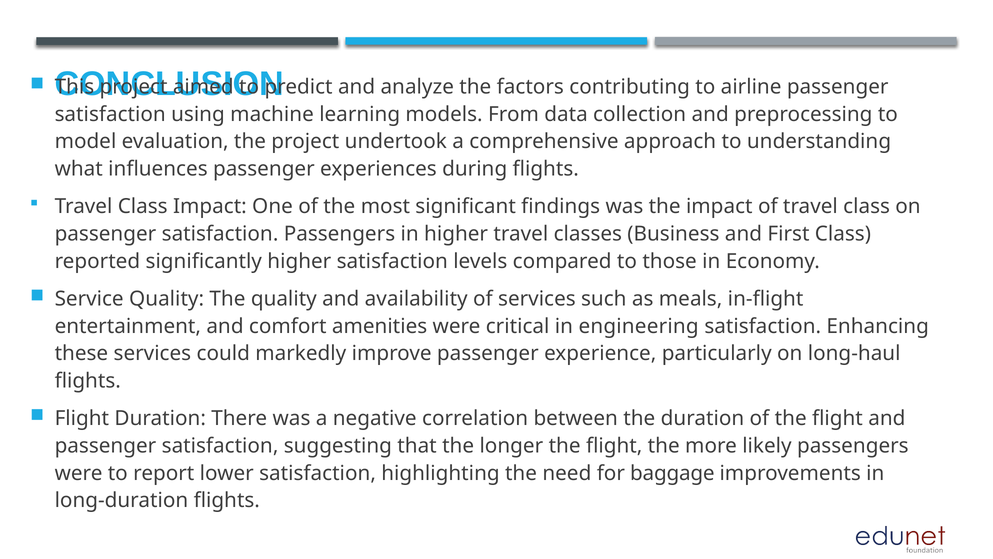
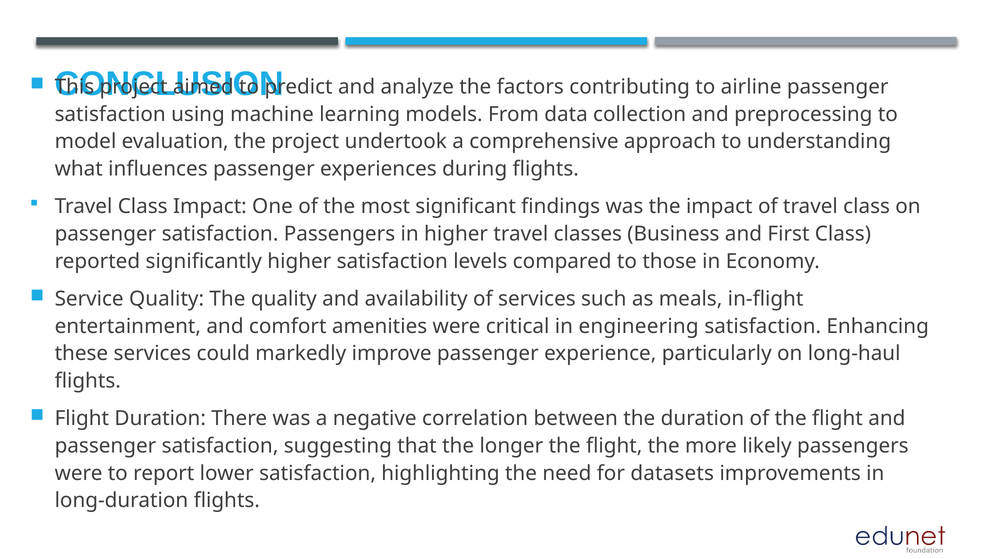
baggage: baggage -> datasets
